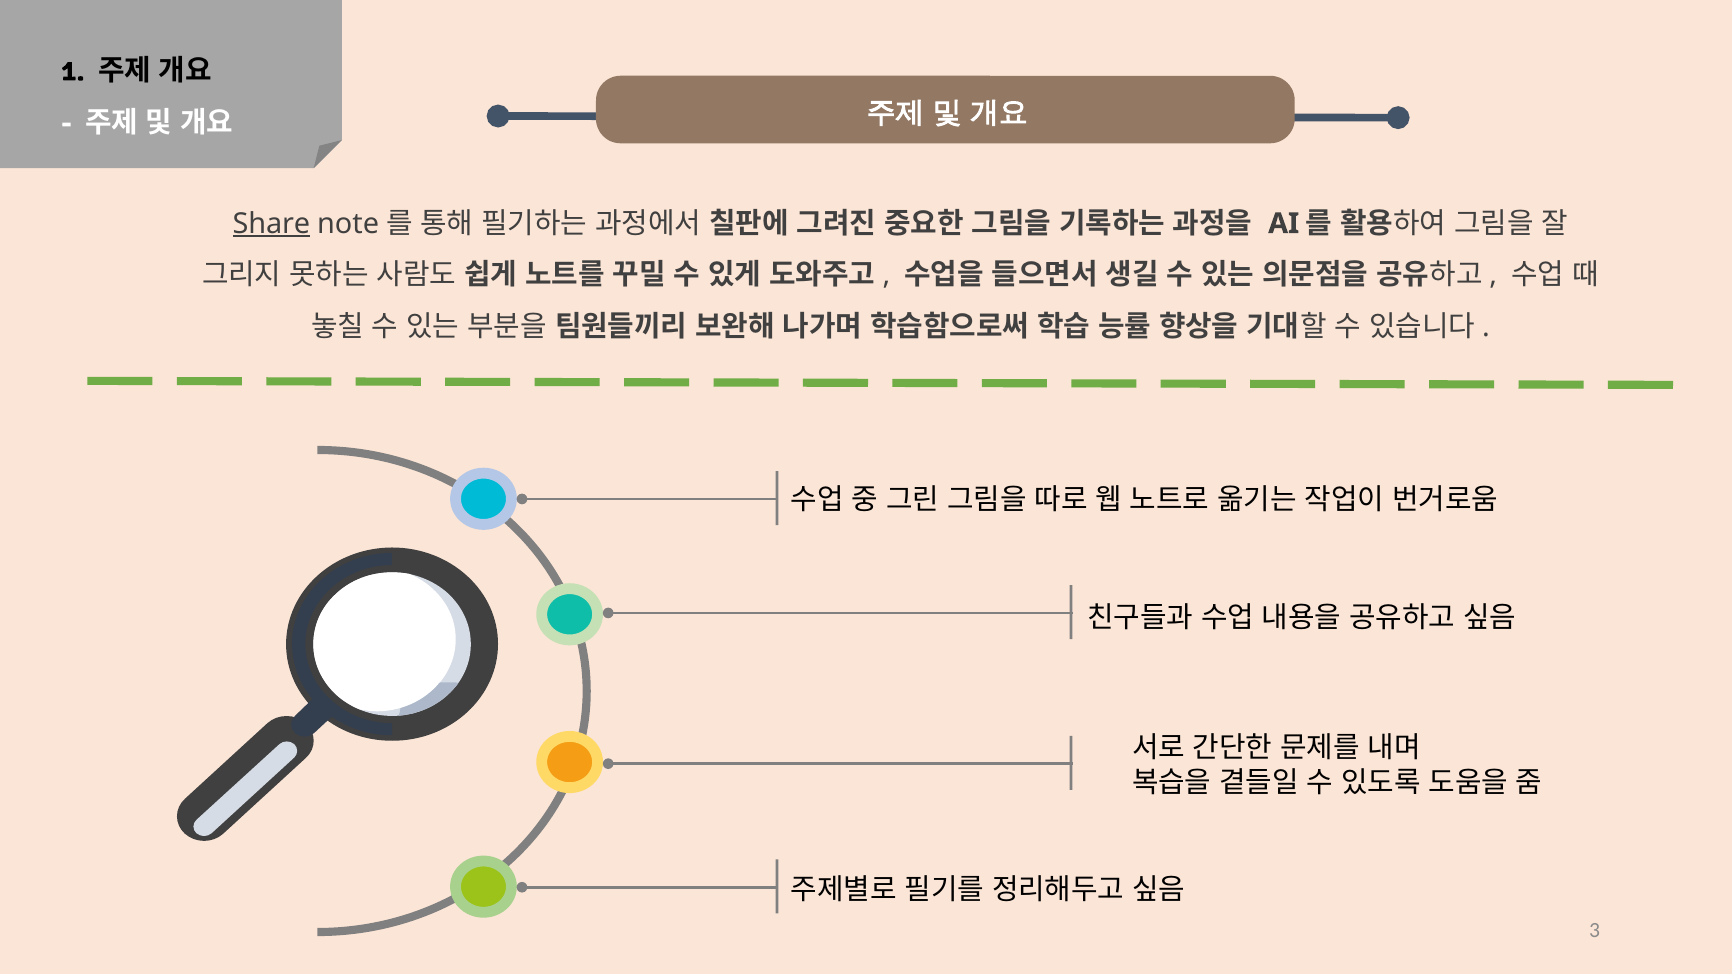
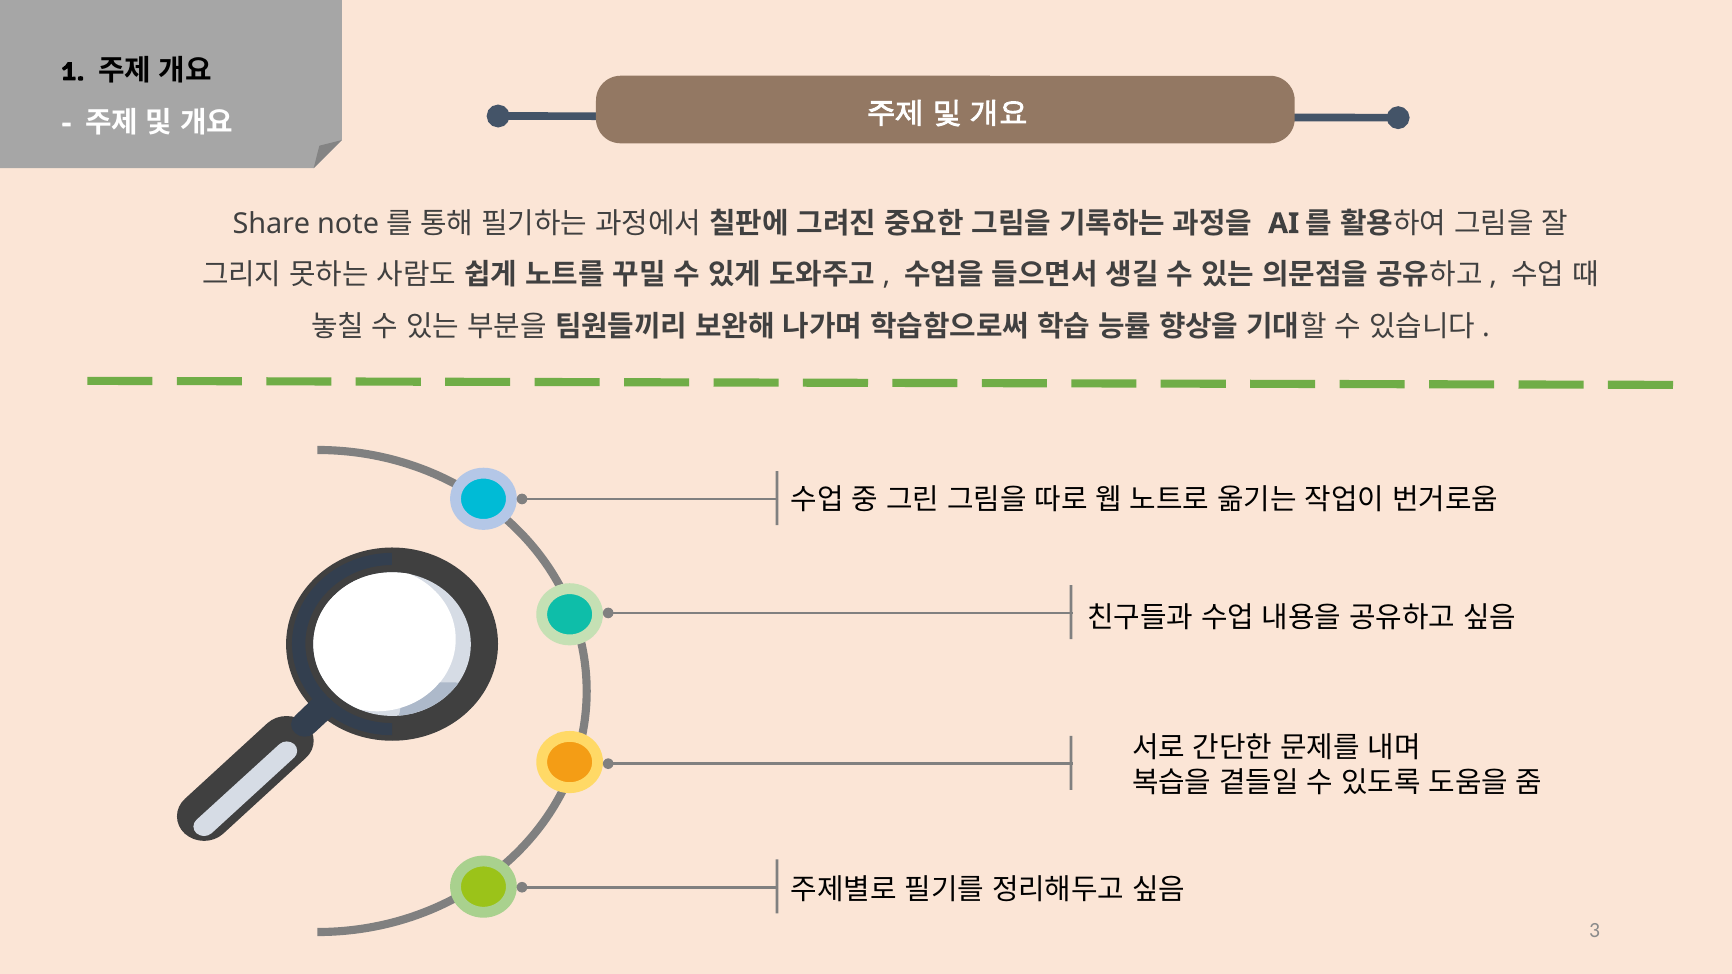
Share underline: present -> none
